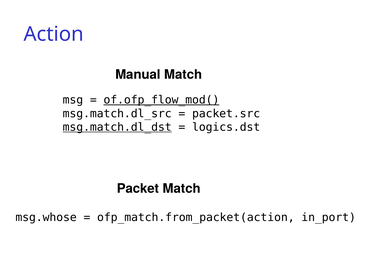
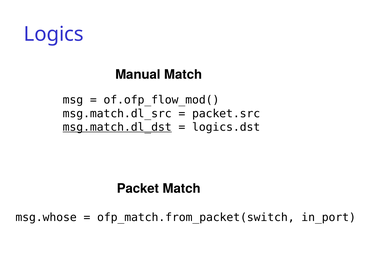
Action: Action -> Logics
of.ofp_flow_mod( underline: present -> none
ofp_match.from_packet(action: ofp_match.from_packet(action -> ofp_match.from_packet(switch
